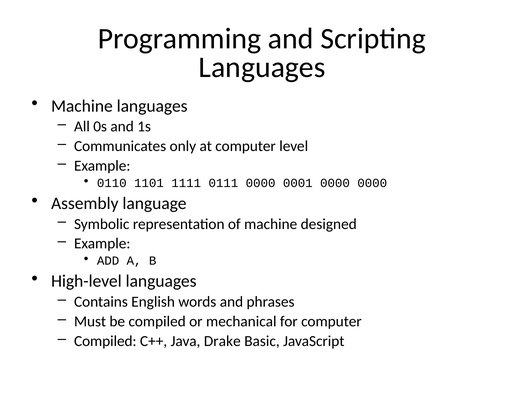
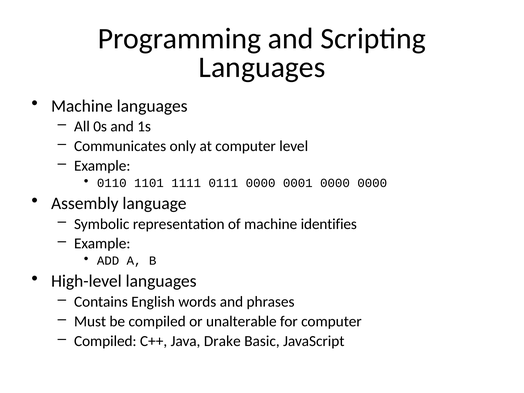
designed: designed -> identifies
mechanical: mechanical -> unalterable
